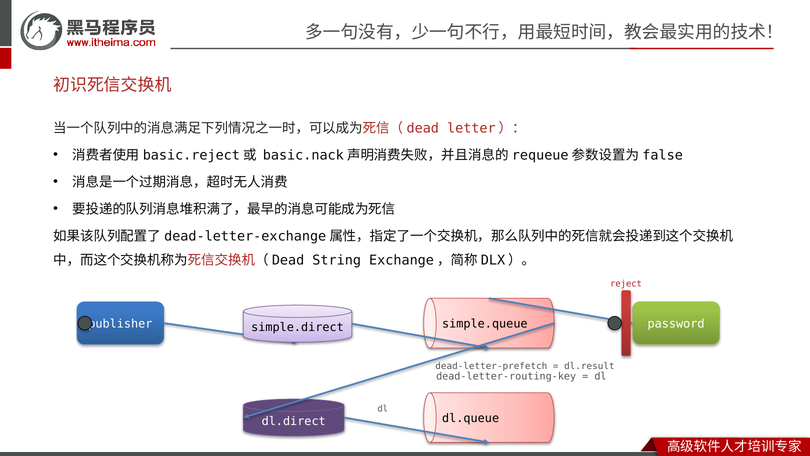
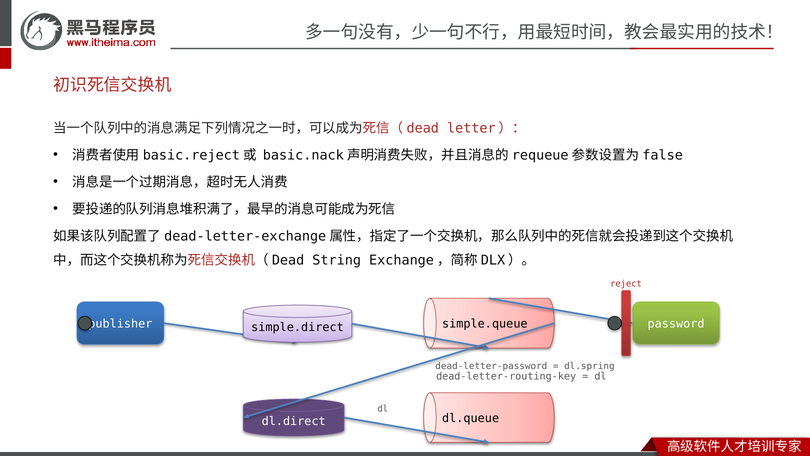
dead-letter-prefetch: dead-letter-prefetch -> dead-letter-password
dl.result: dl.result -> dl.spring
